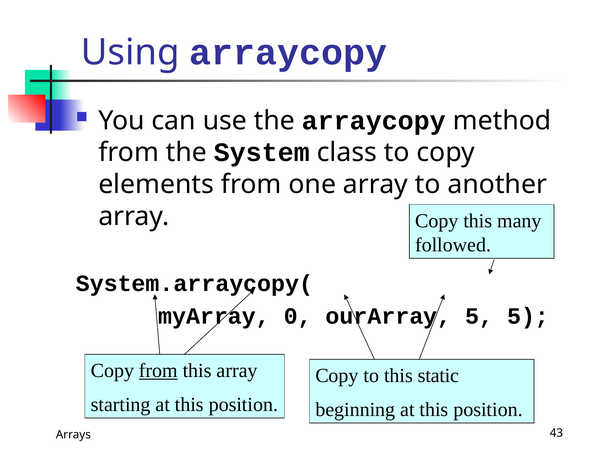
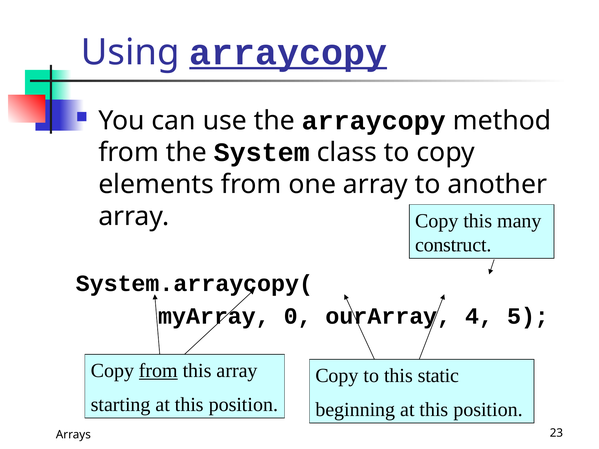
arraycopy at (288, 52) underline: none -> present
followed: followed -> construct
ourArray 5: 5 -> 4
43: 43 -> 23
